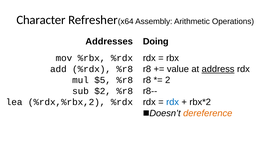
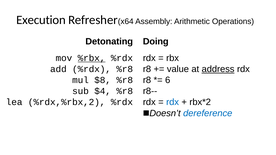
Character: Character -> Execution
Addresses: Addresses -> Detonating
%rbx underline: none -> present
2: 2 -> 6
$5: $5 -> $8
$2: $2 -> $4
dereference colour: orange -> blue
